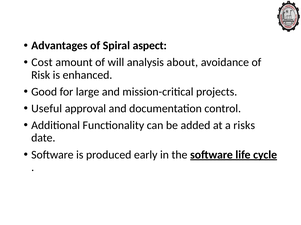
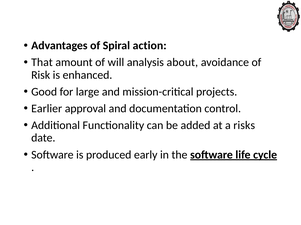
aspect: aspect -> action
Cost: Cost -> That
Useful: Useful -> Earlier
